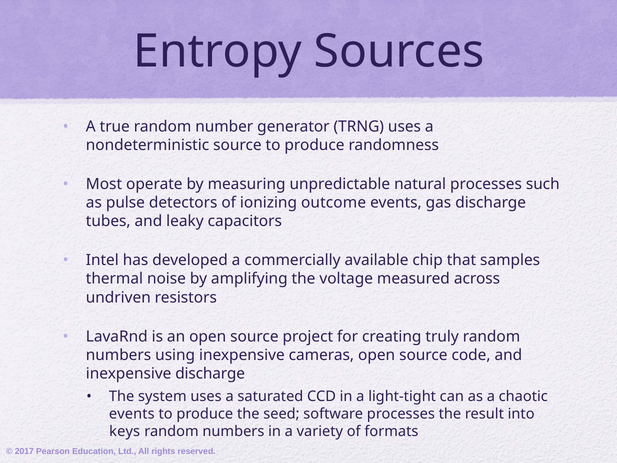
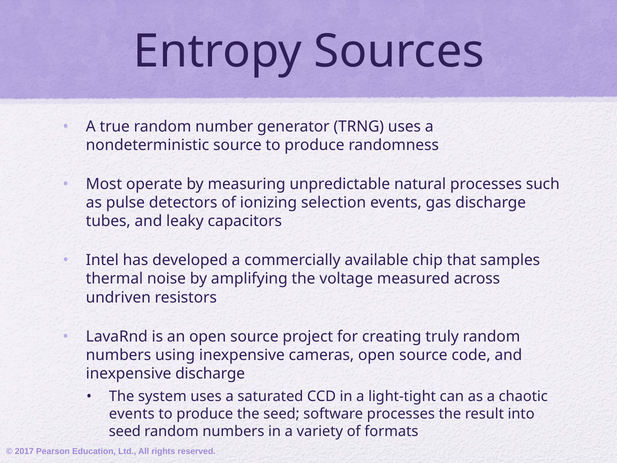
outcome: outcome -> selection
keys at (125, 431): keys -> seed
